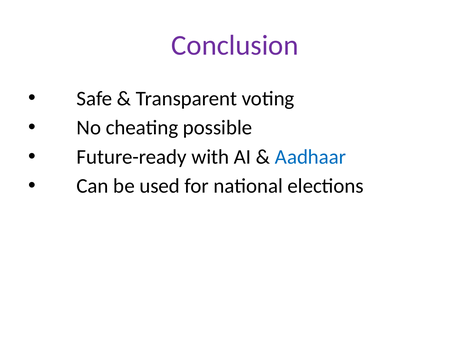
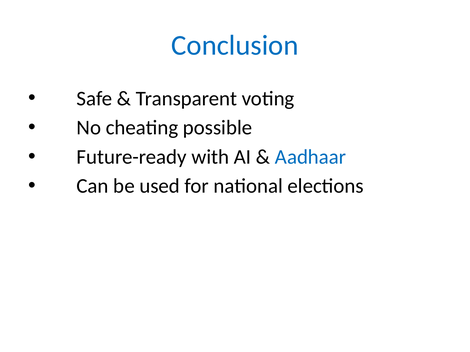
Conclusion colour: purple -> blue
